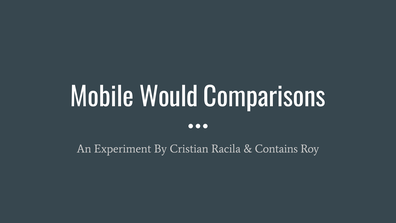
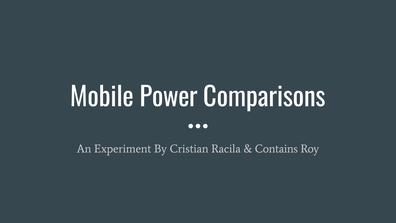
Would: Would -> Power
